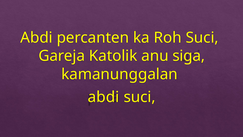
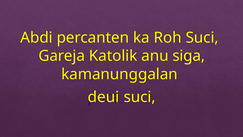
abdi at (103, 97): abdi -> deui
